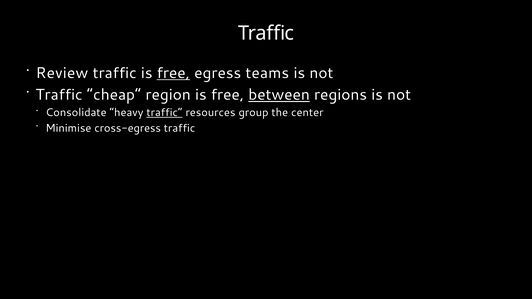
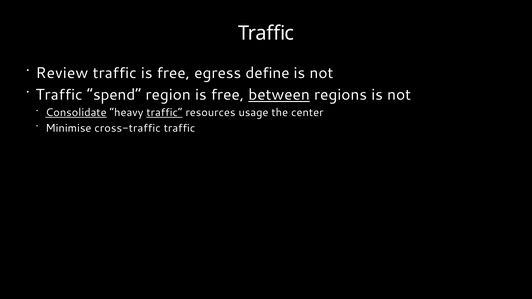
free at (173, 73) underline: present -> none
teams: teams -> define
cheap: cheap -> spend
Consolidate underline: none -> present
group: group -> usage
cross-egress: cross-egress -> cross-traffic
